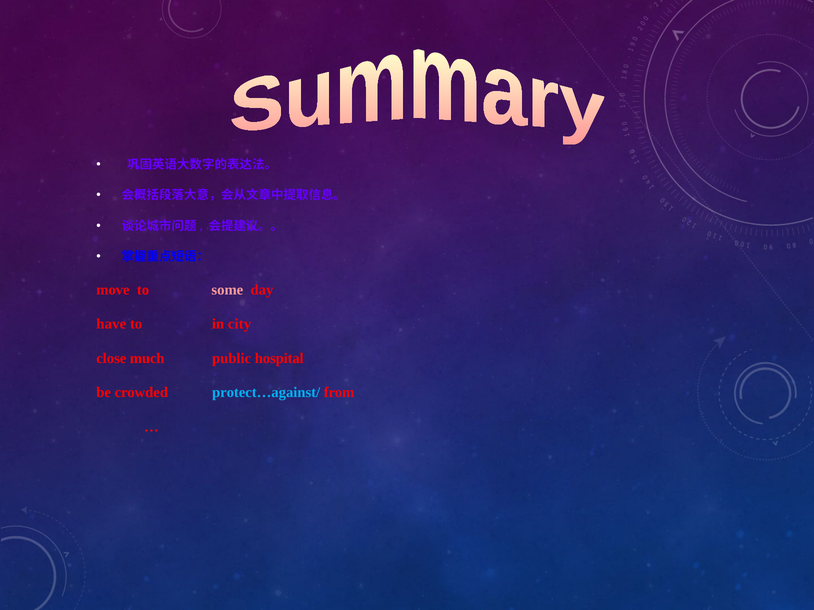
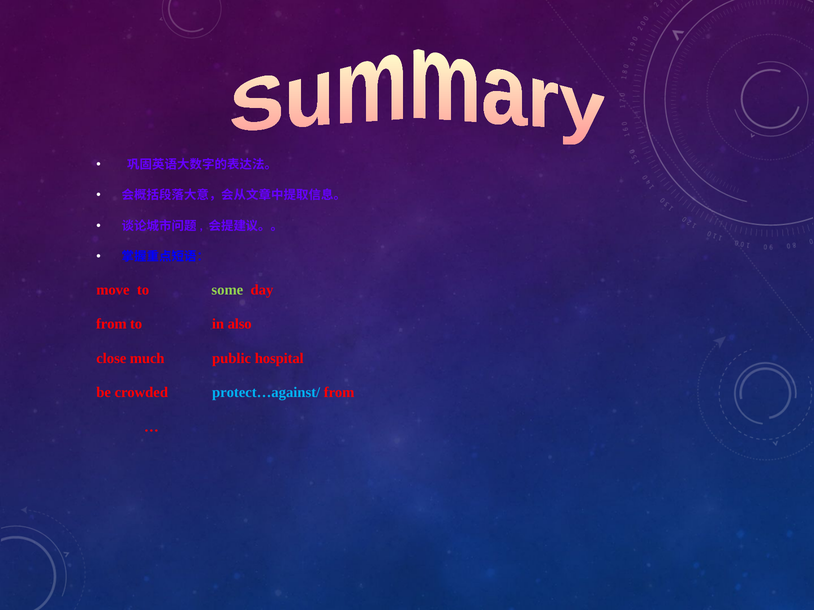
some colour: pink -> light green
have at (111, 324): have -> from
city: city -> also
